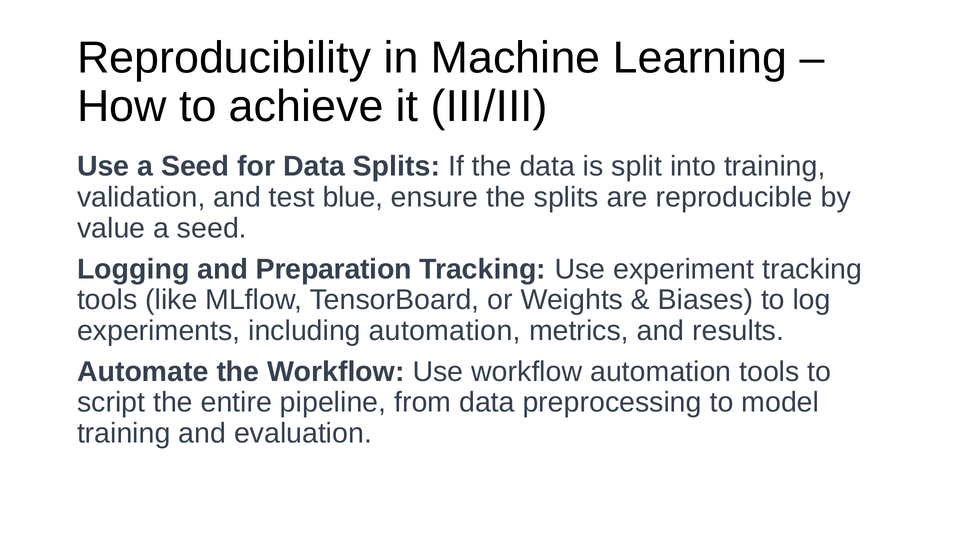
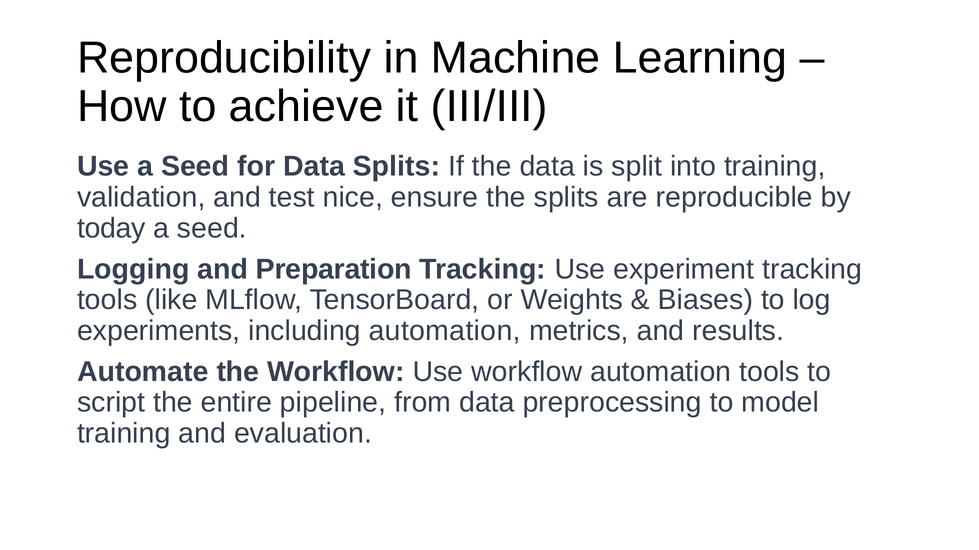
blue: blue -> nice
value: value -> today
